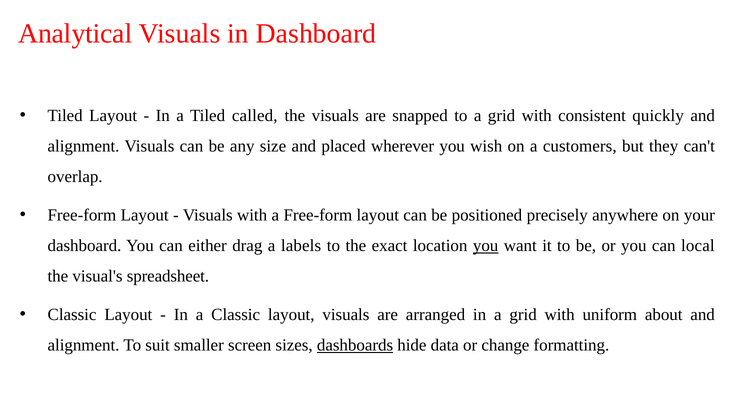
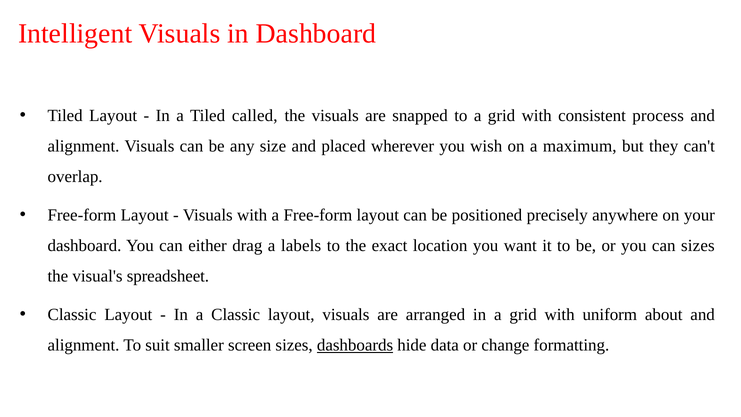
Analytical: Analytical -> Intelligent
quickly: quickly -> process
customers: customers -> maximum
you at (486, 245) underline: present -> none
can local: local -> sizes
